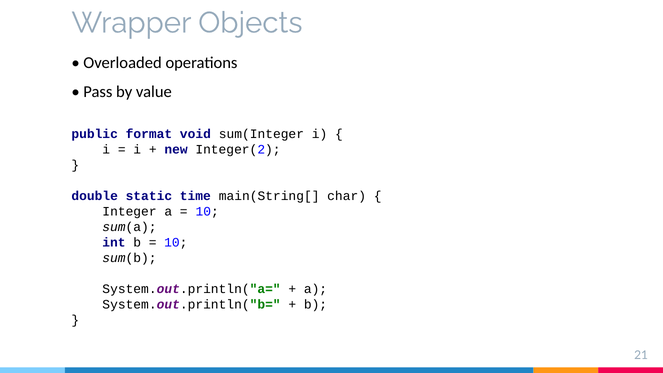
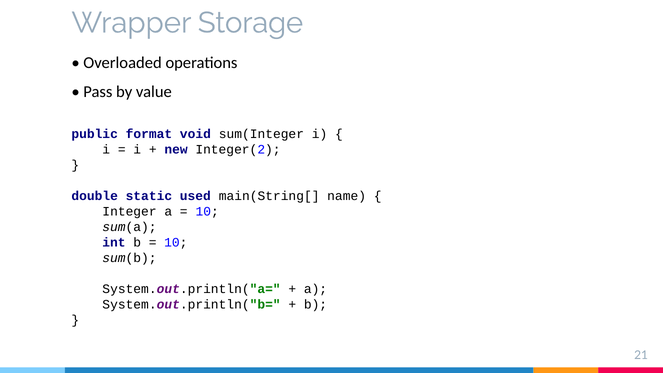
Objects: Objects -> Storage
time: time -> used
char: char -> name
